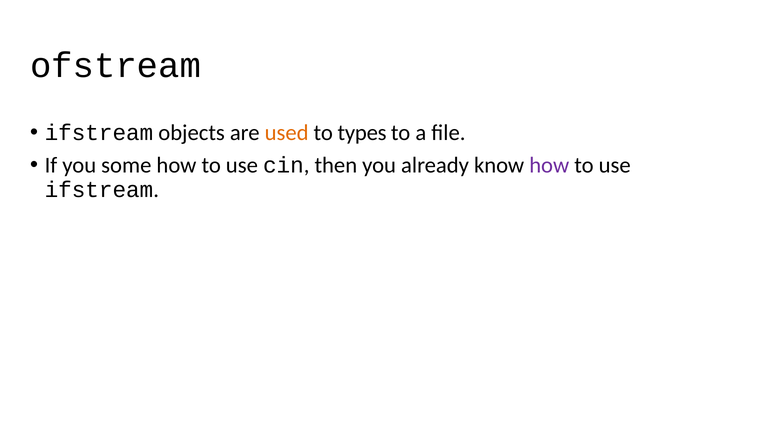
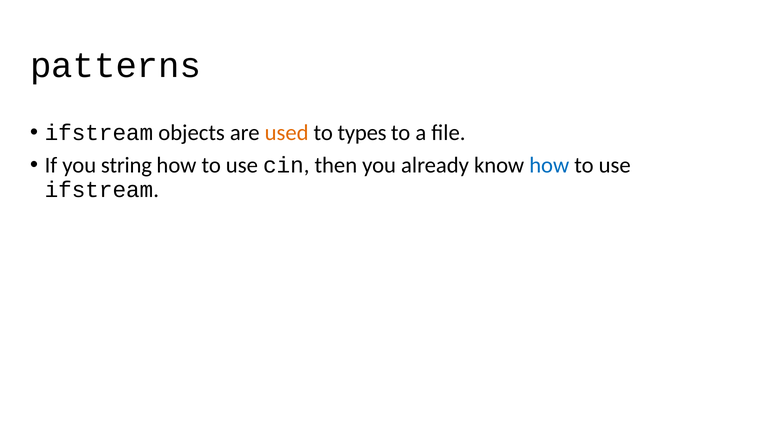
ofstream: ofstream -> patterns
some: some -> string
how at (549, 165) colour: purple -> blue
